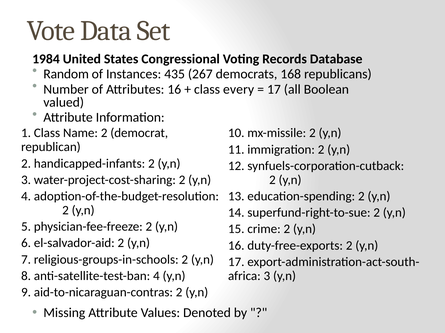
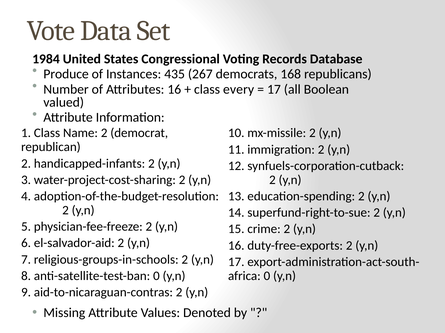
Random: Random -> Produce
anti-satellite-test-ban 4: 4 -> 0
3 at (267, 276): 3 -> 0
